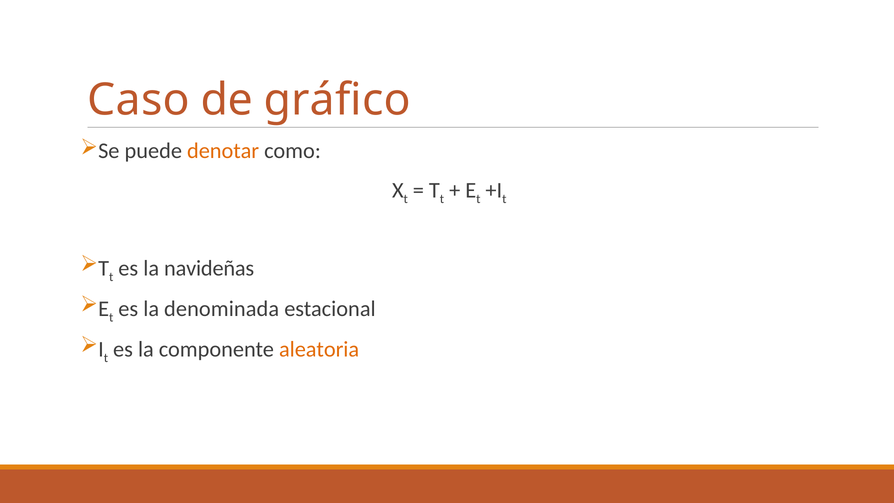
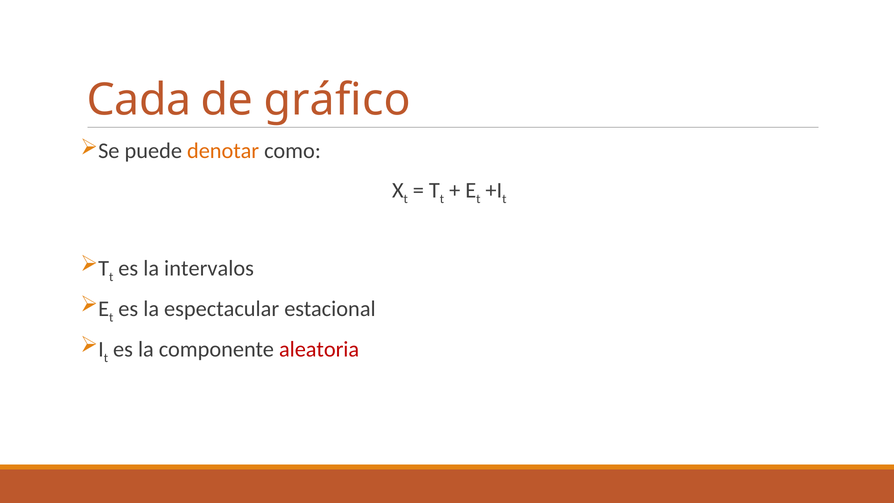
Caso: Caso -> Cada
navideñas: navideñas -> intervalos
denominada: denominada -> espectacular
aleatoria colour: orange -> red
